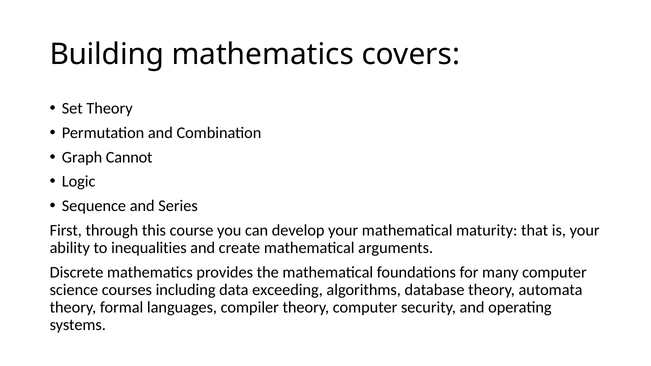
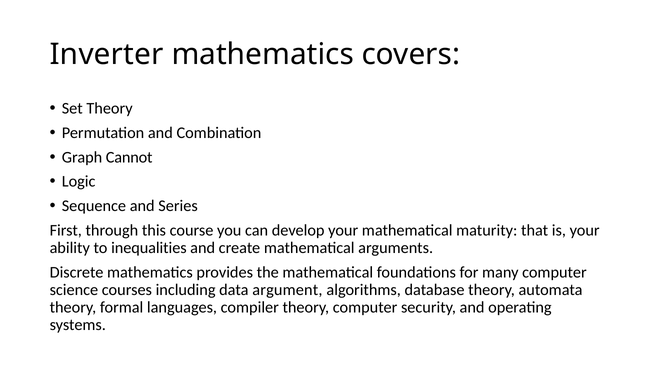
Building: Building -> Inverter
exceeding: exceeding -> argument
